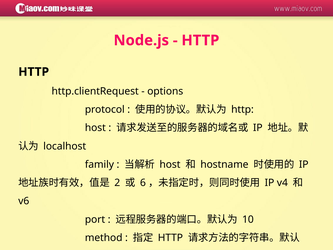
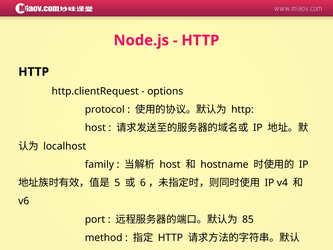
2: 2 -> 5
10: 10 -> 85
